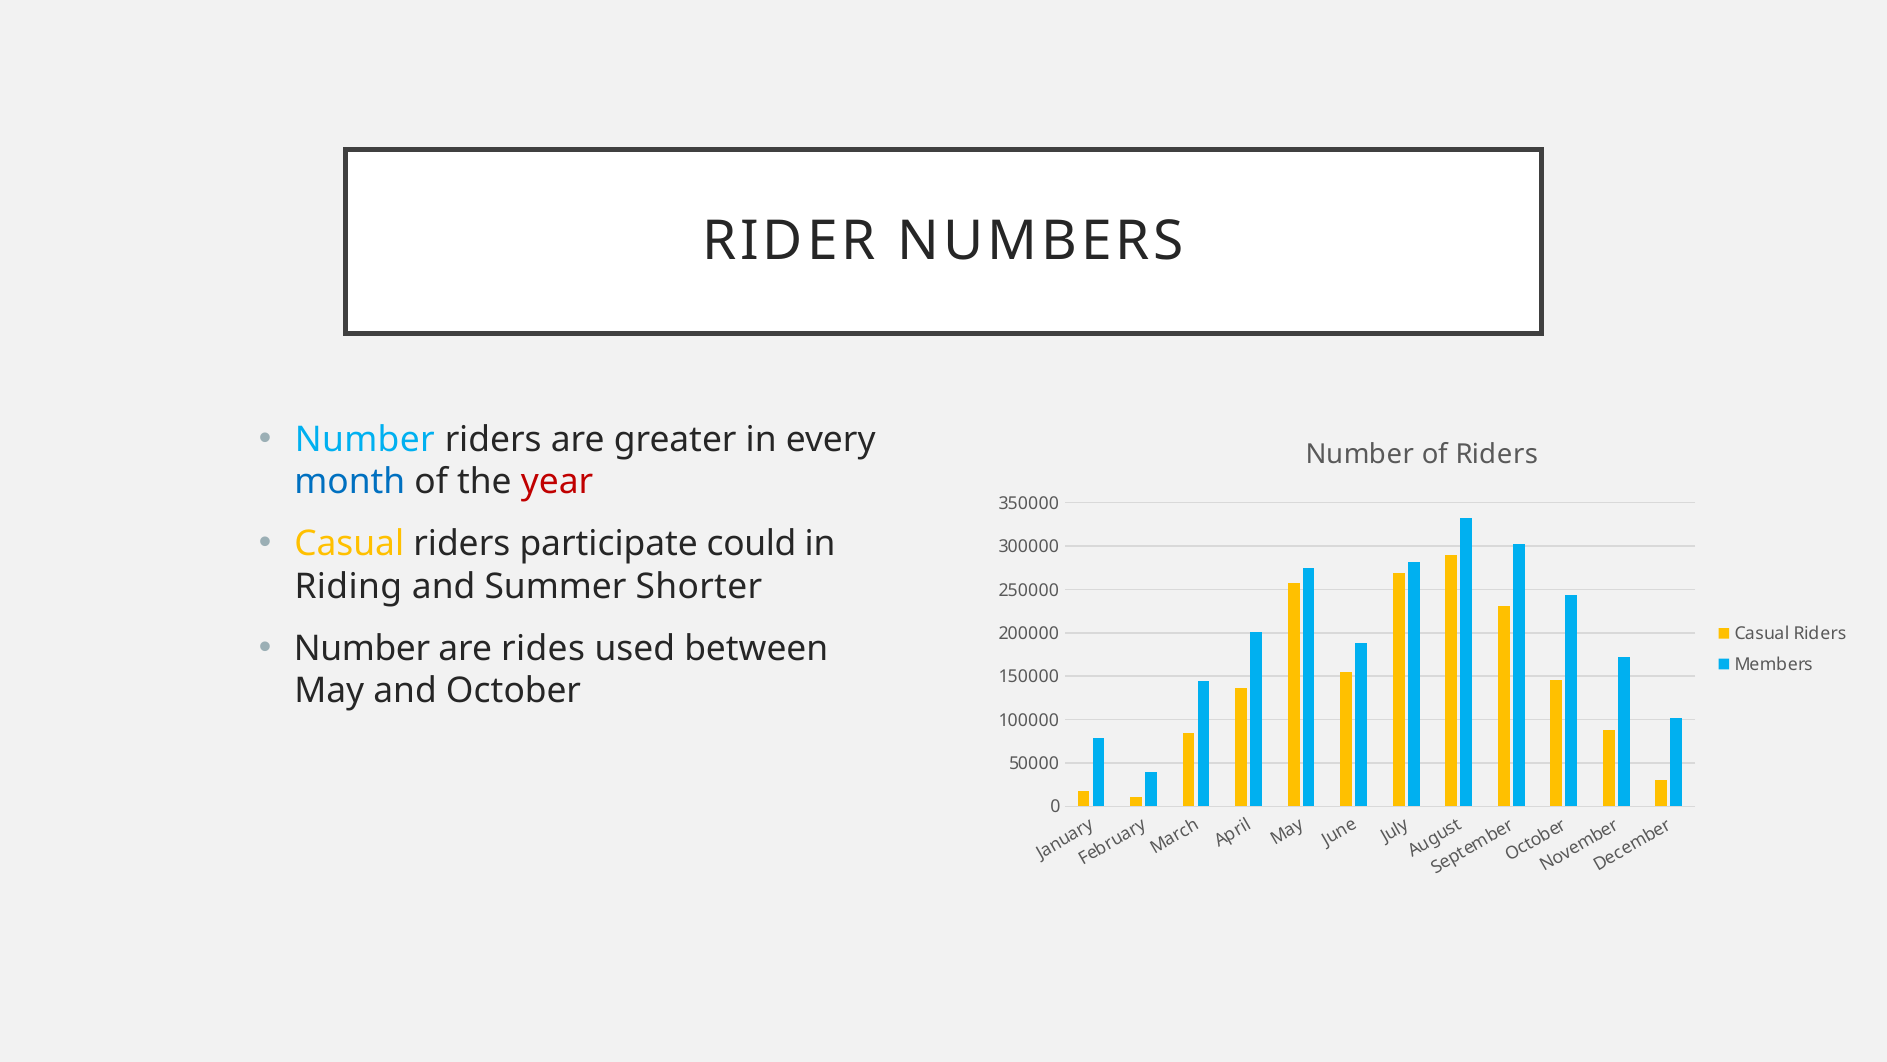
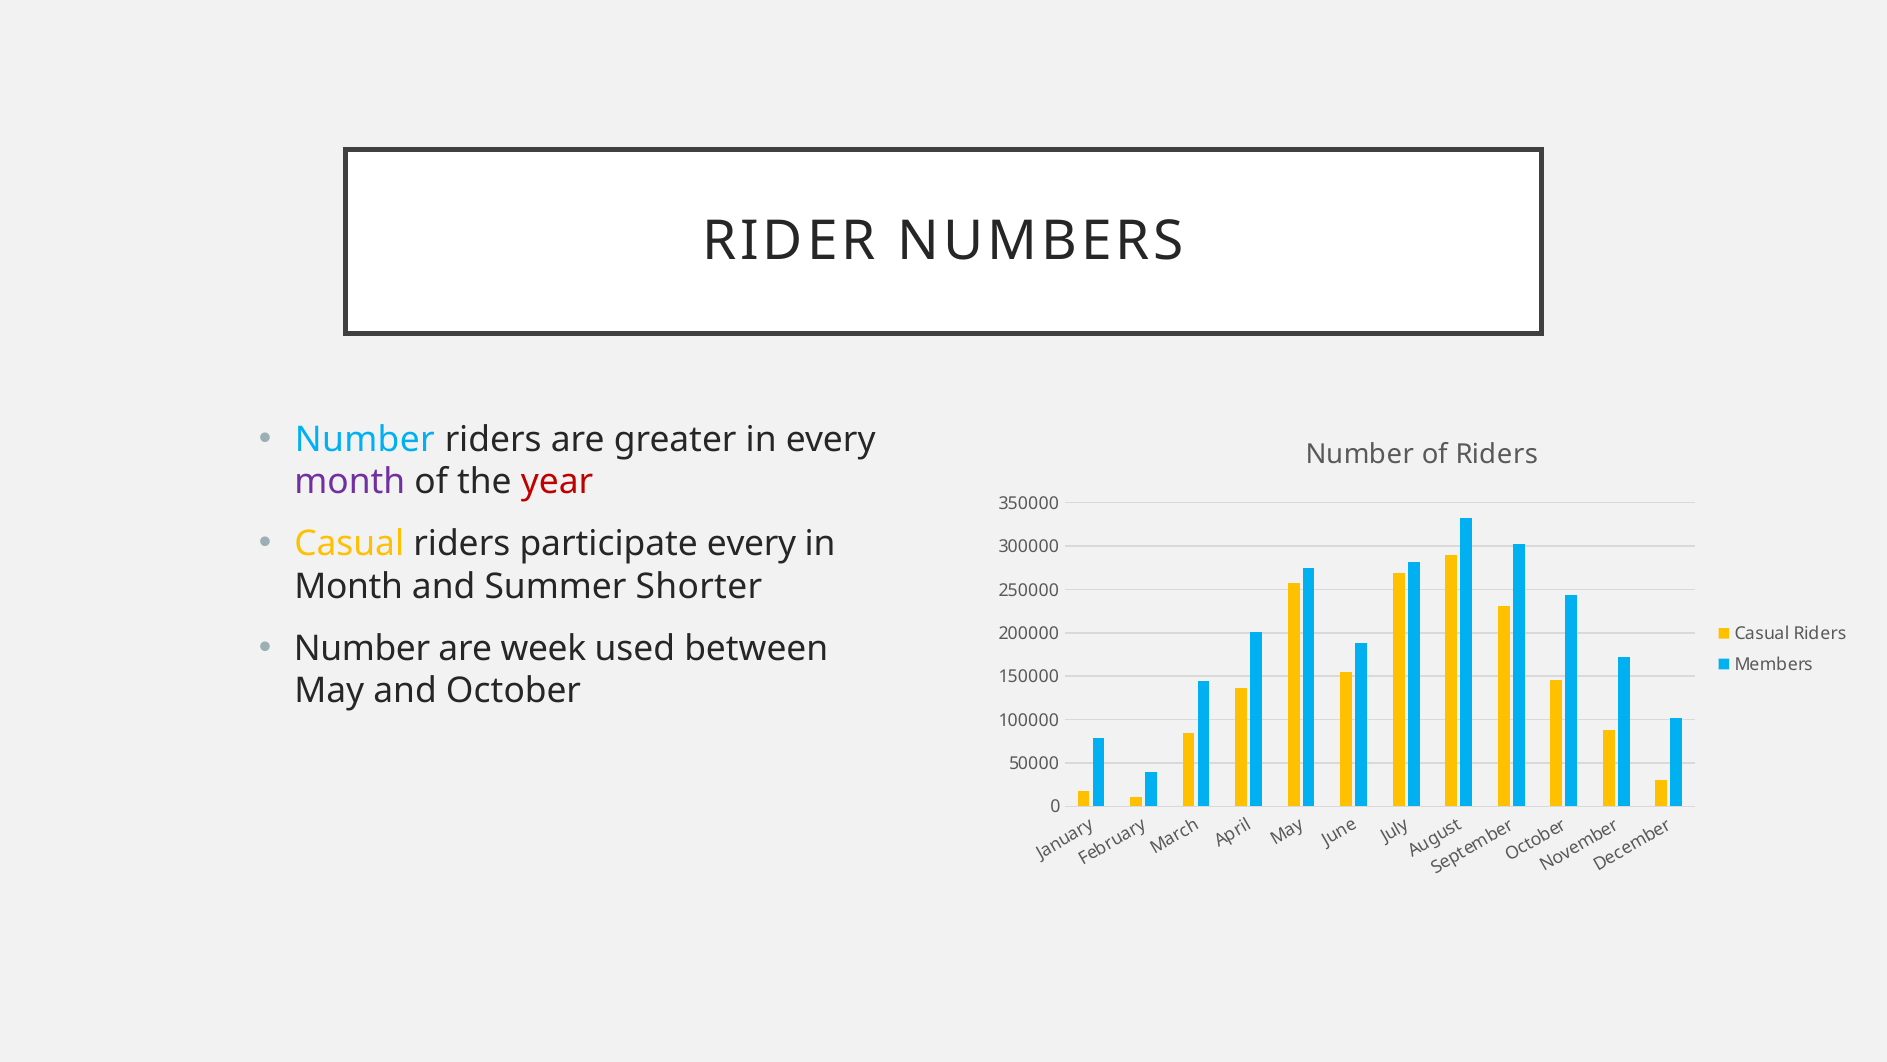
month at (350, 482) colour: blue -> purple
participate could: could -> every
Riding at (348, 586): Riding -> Month
rides: rides -> week
